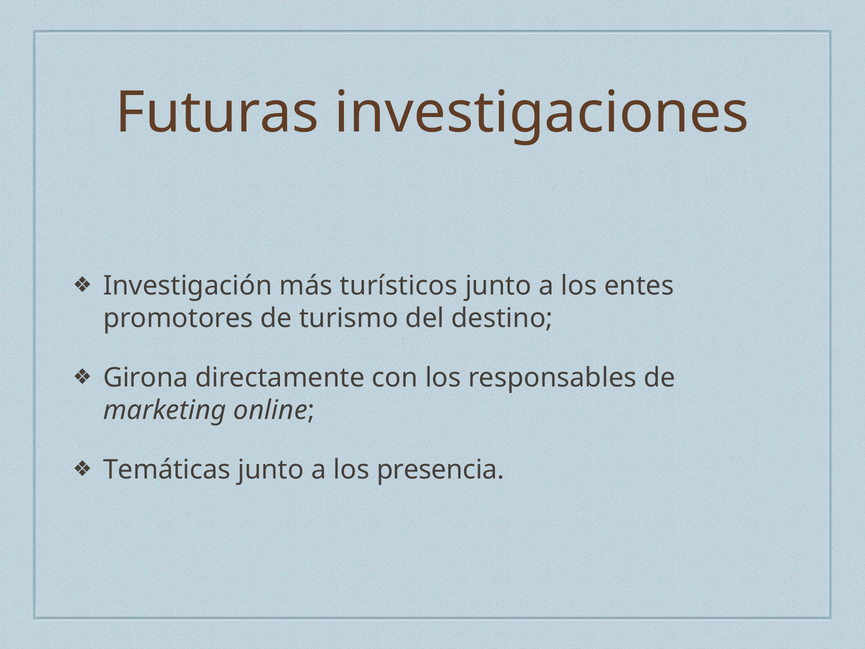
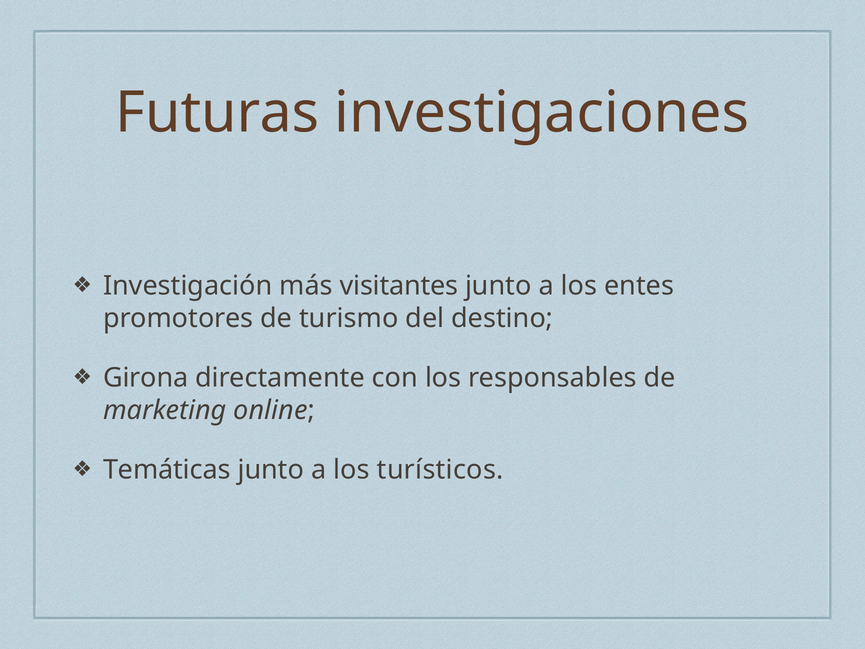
turísticos: turísticos -> visitantes
presencia: presencia -> turísticos
